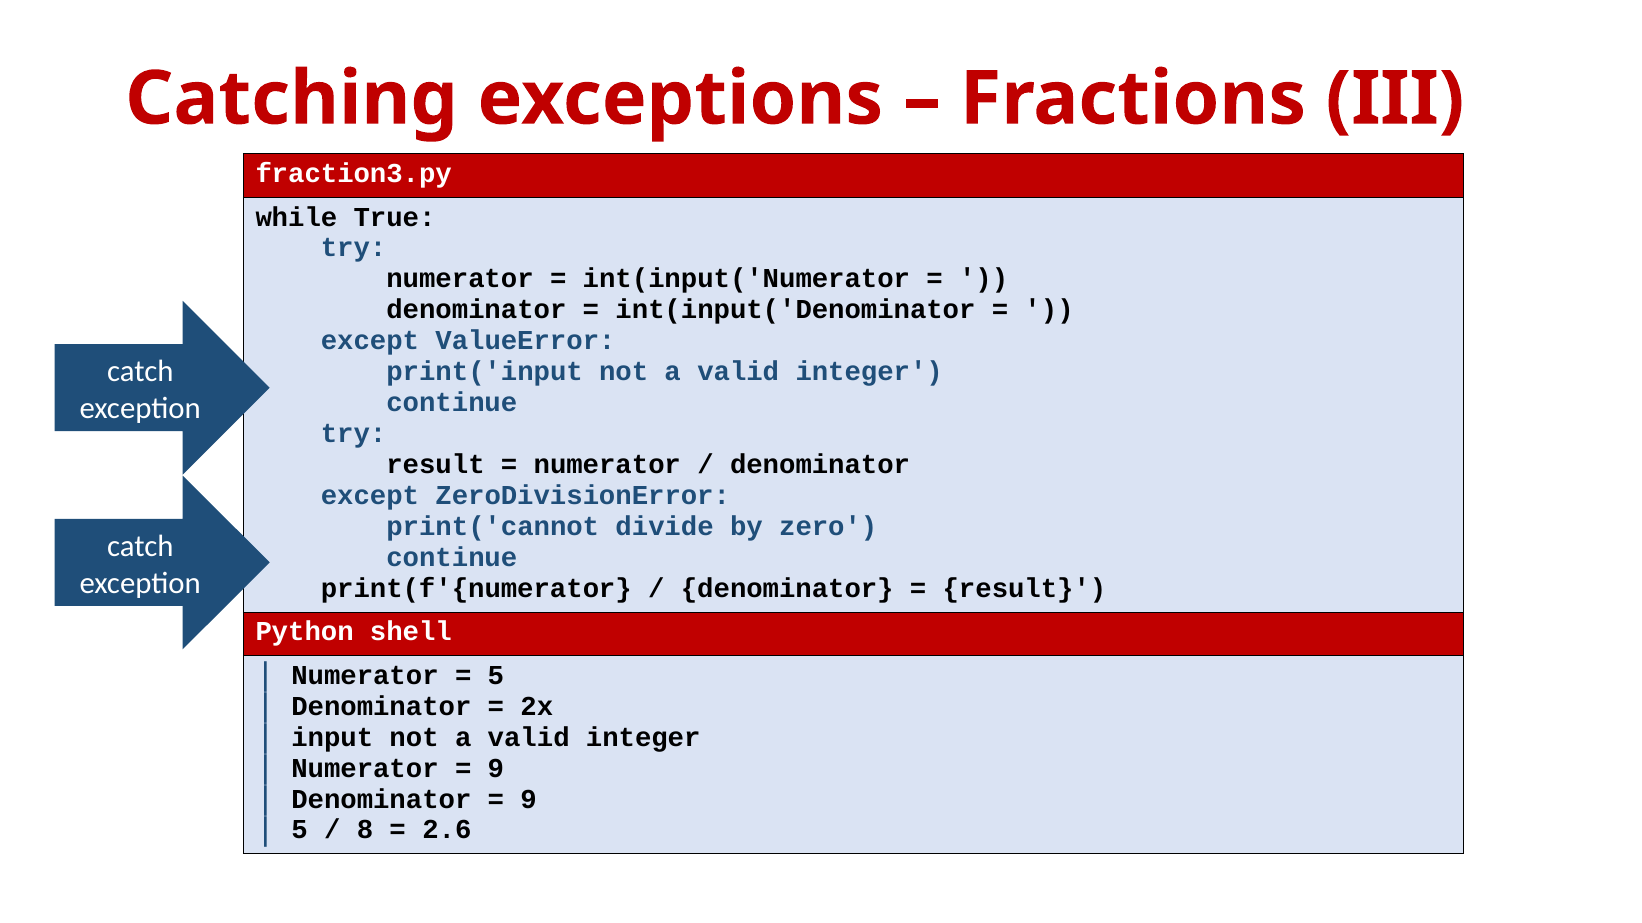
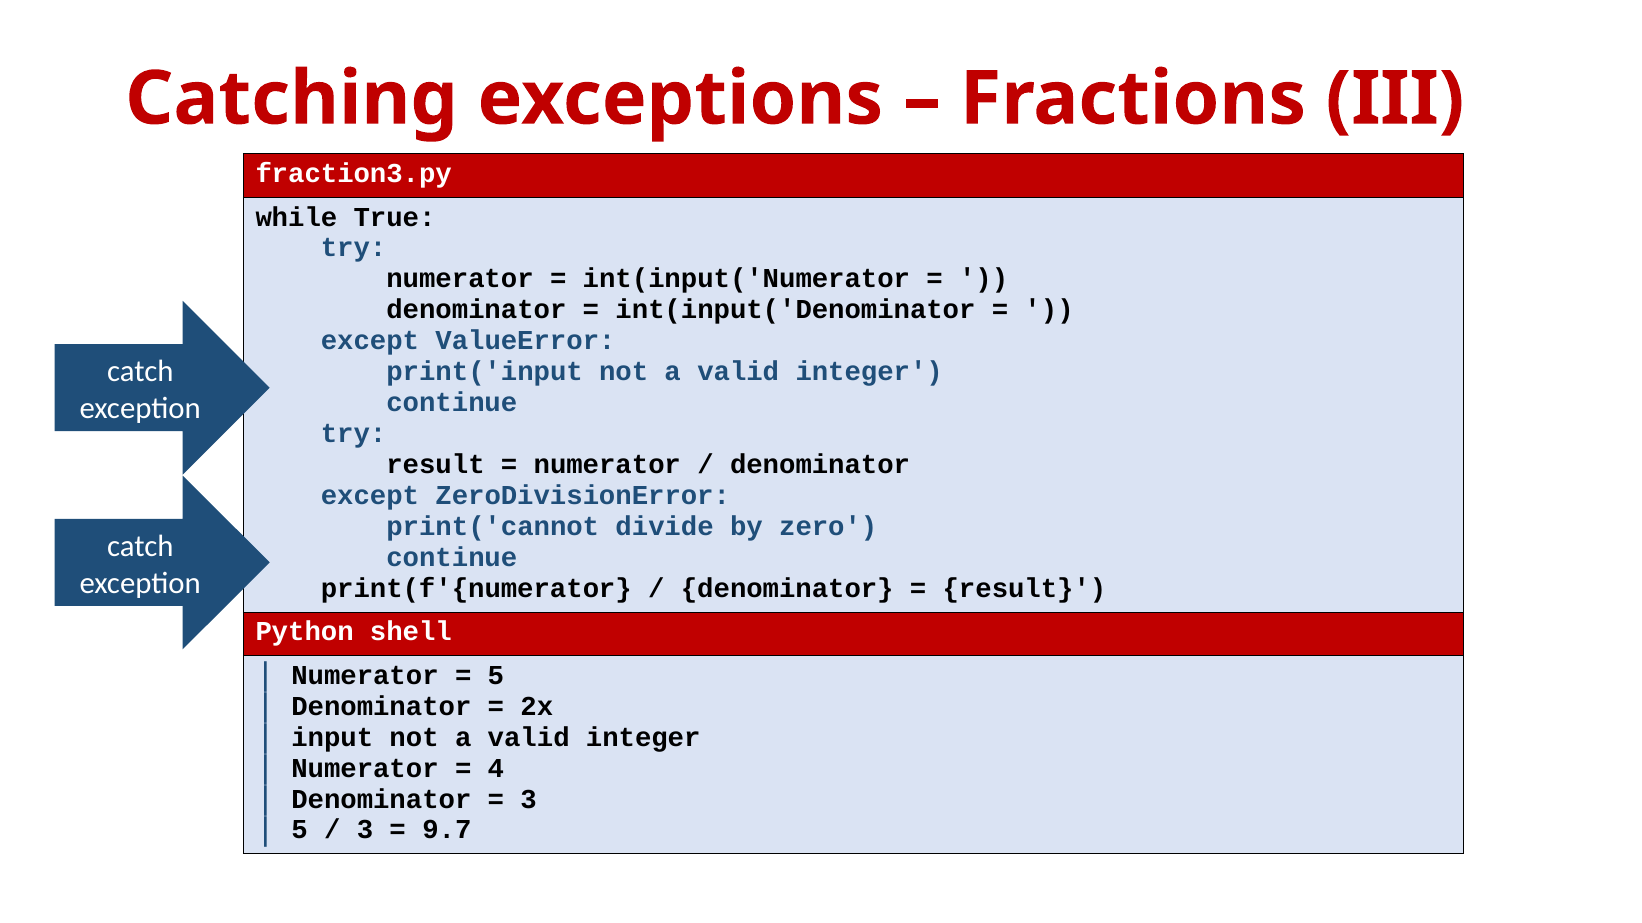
9 at (496, 769): 9 -> 4
9 at (529, 800): 9 -> 3
8 at (365, 831): 8 -> 3
2.6: 2.6 -> 9.7
